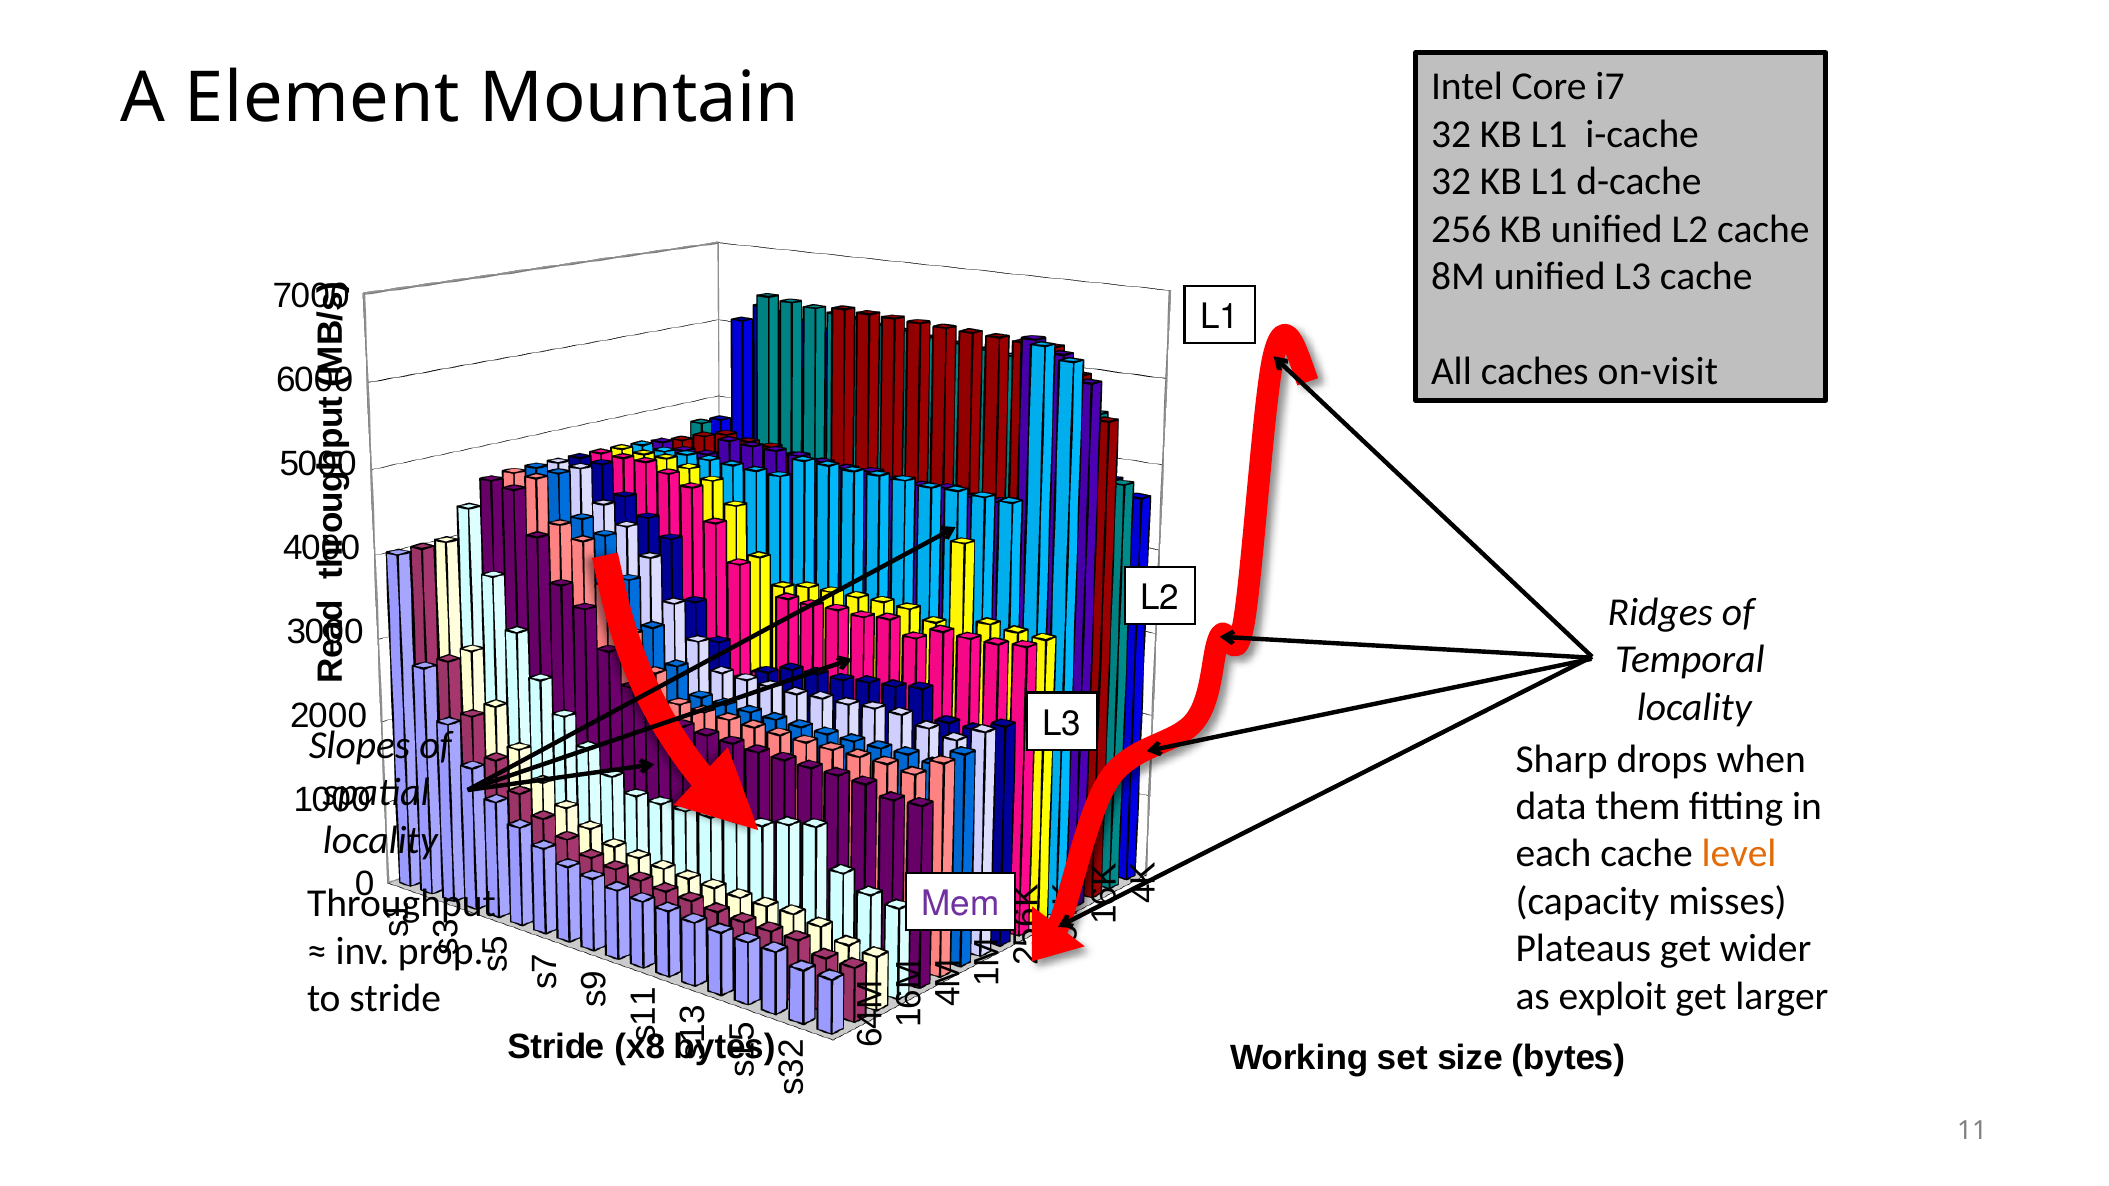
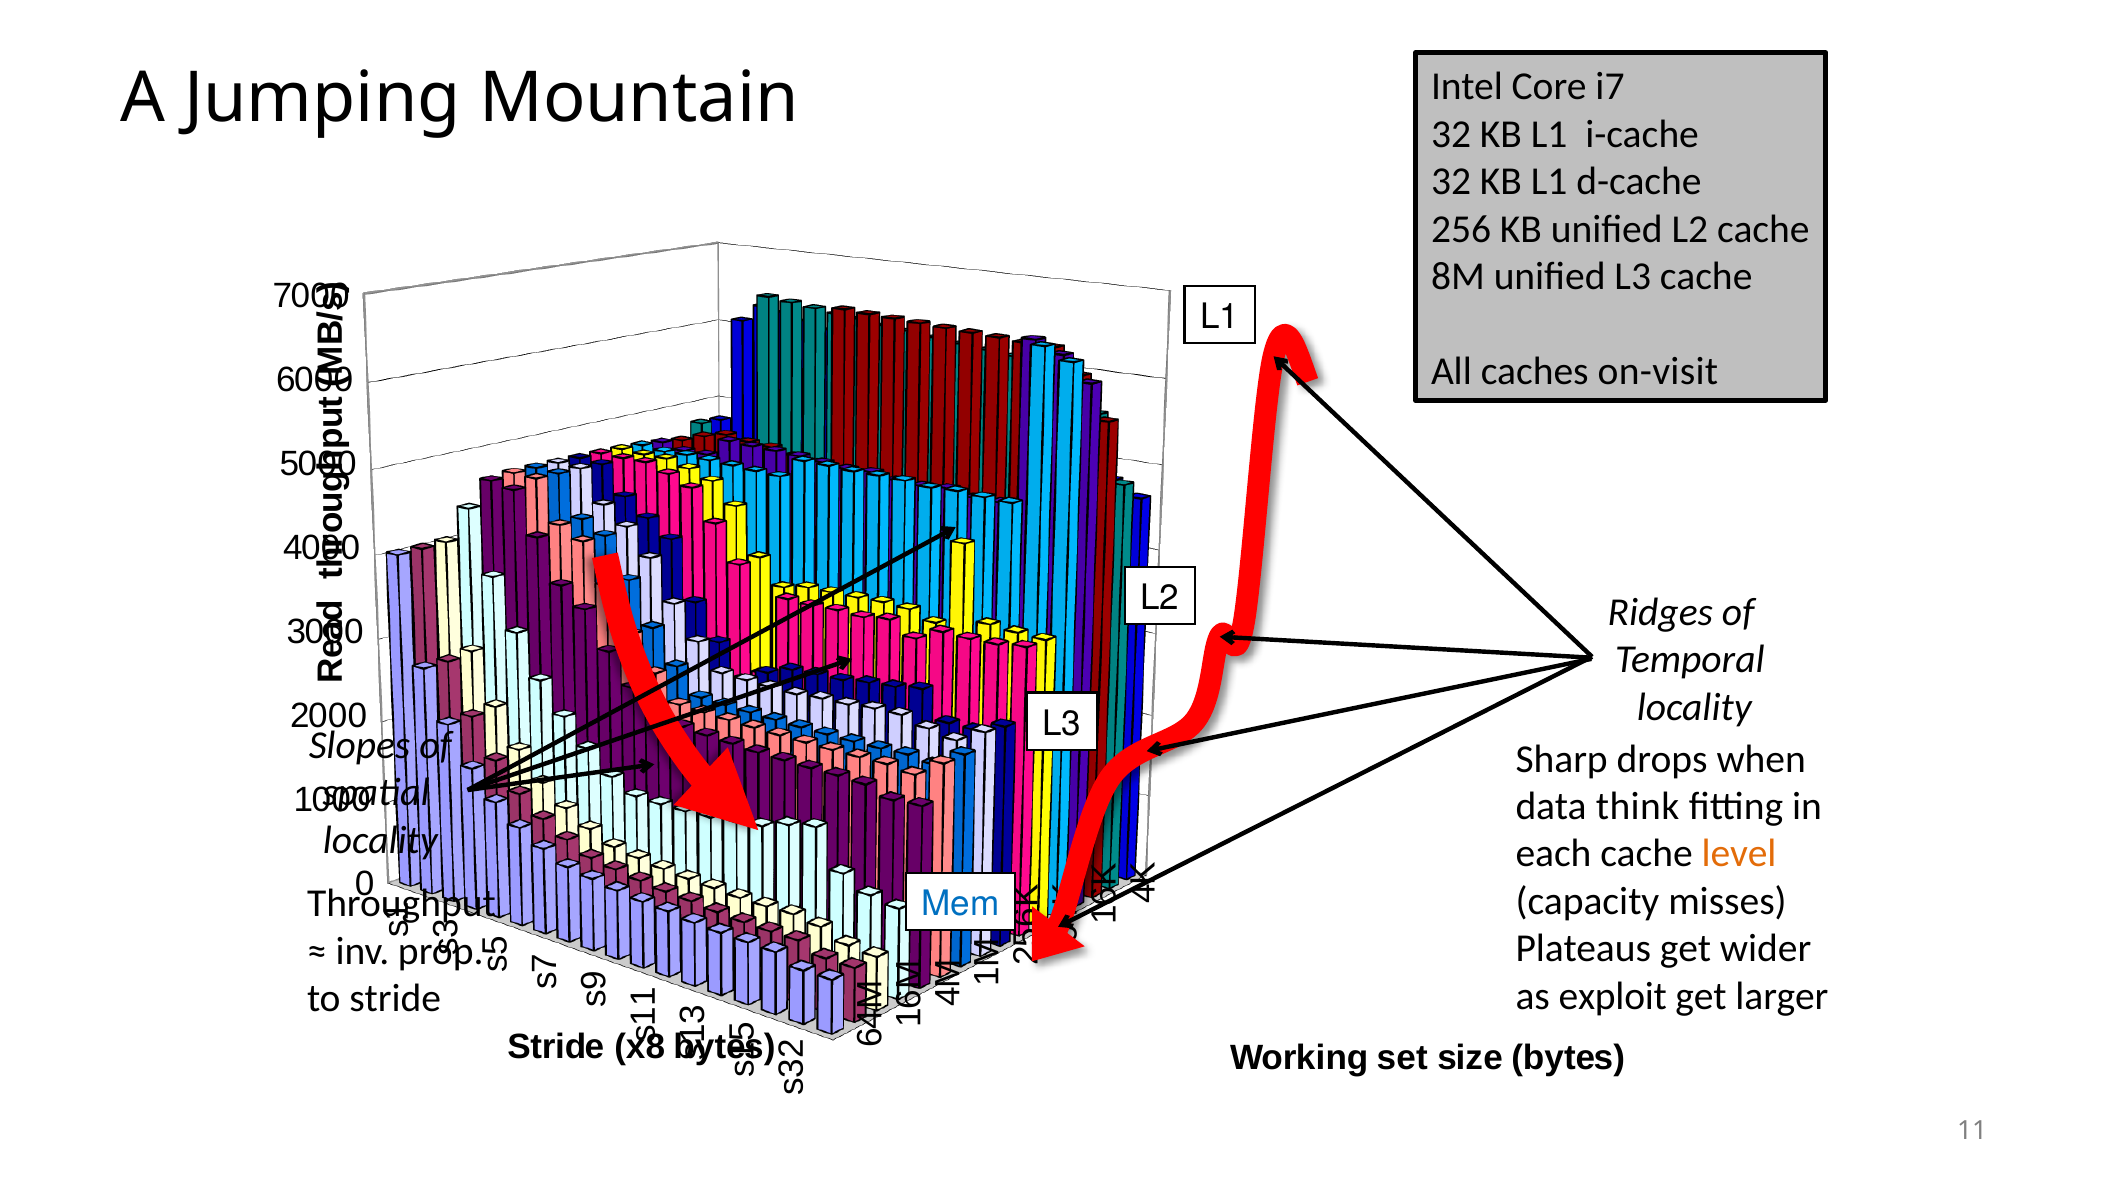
Element: Element -> Jumping
them: them -> think
Mem colour: purple -> blue
